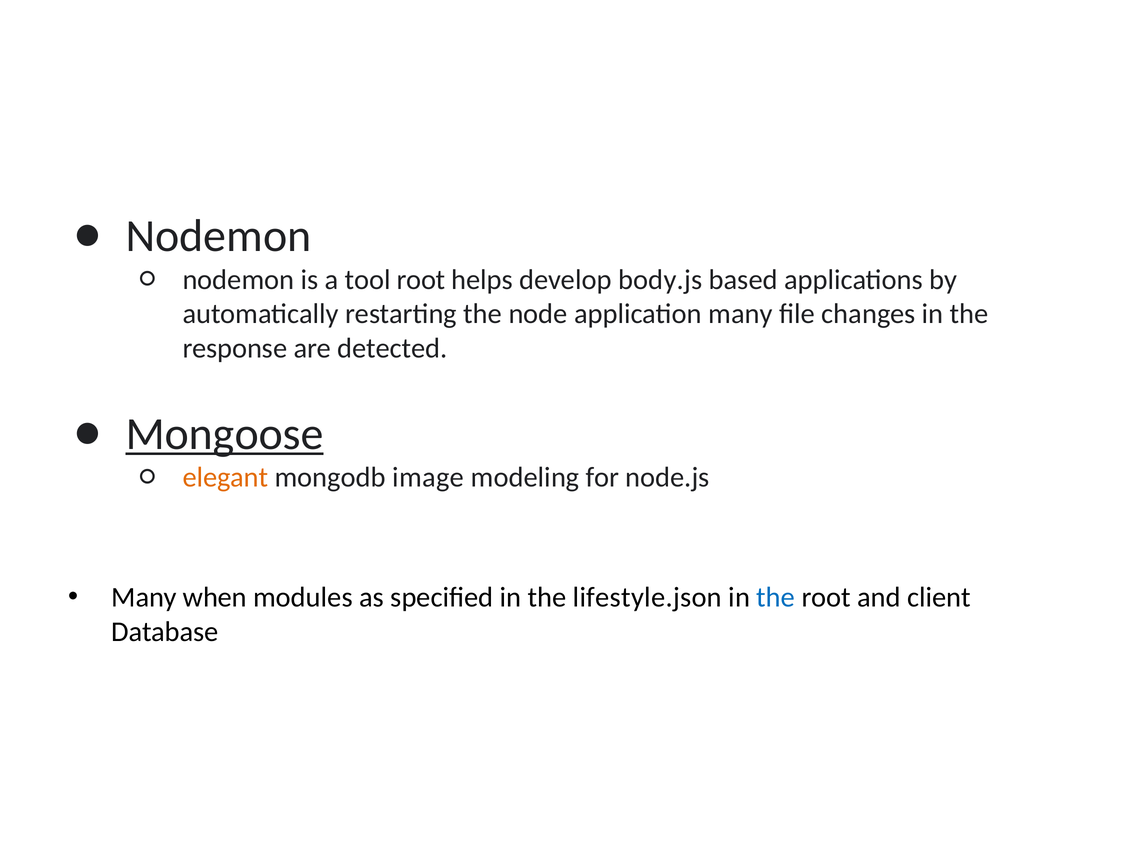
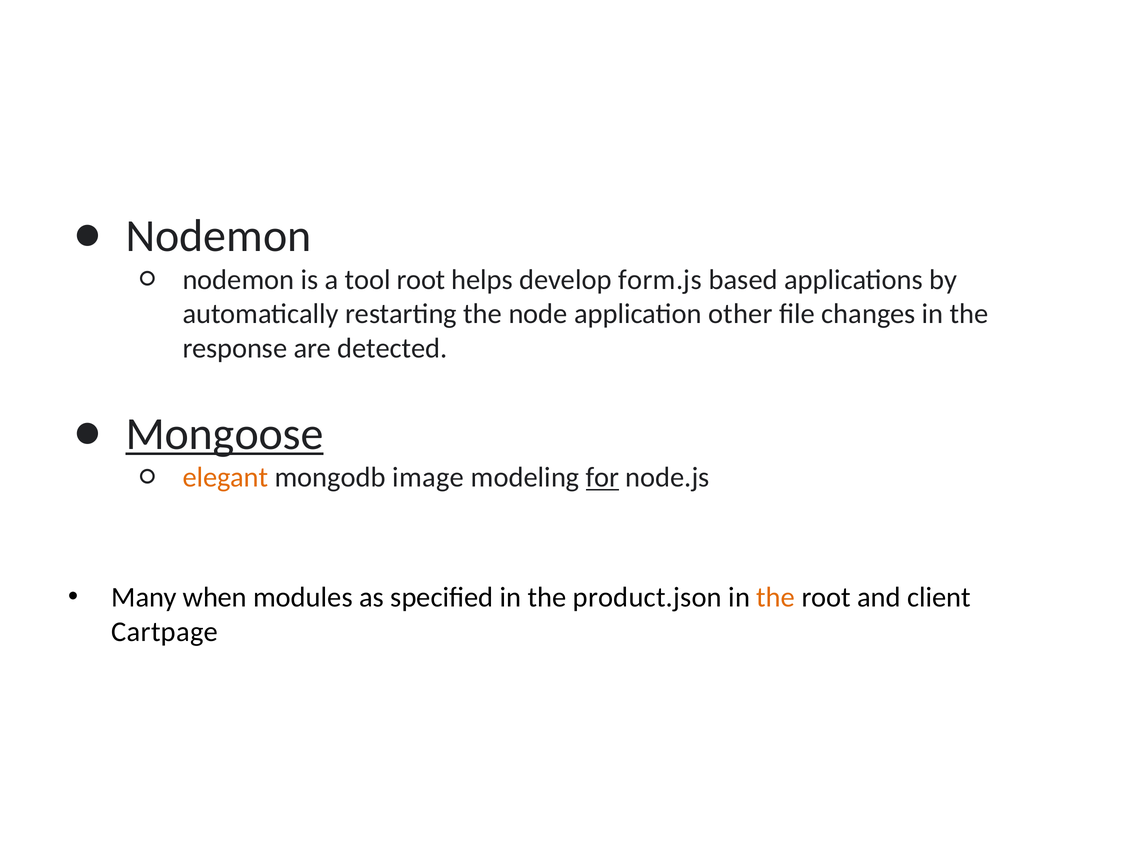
body.js: body.js -> form.js
application many: many -> other
for underline: none -> present
lifestyle.json: lifestyle.json -> product.json
the at (776, 597) colour: blue -> orange
Database: Database -> Cartpage
